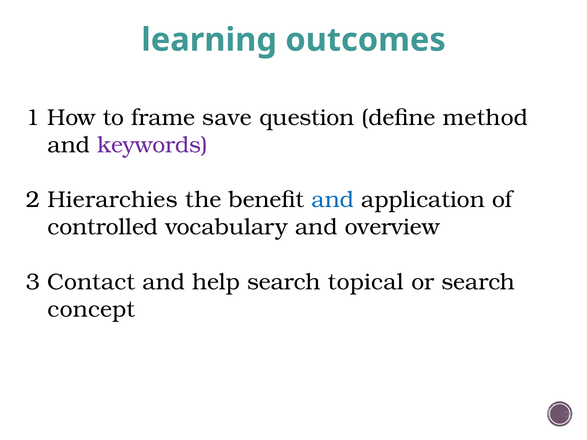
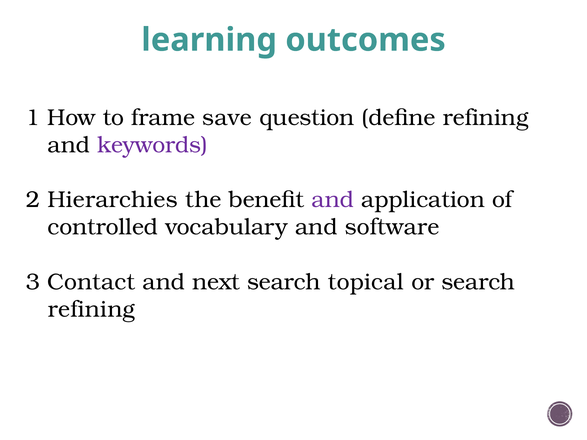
define method: method -> refining
and at (333, 200) colour: blue -> purple
overview: overview -> software
help: help -> next
concept at (91, 309): concept -> refining
